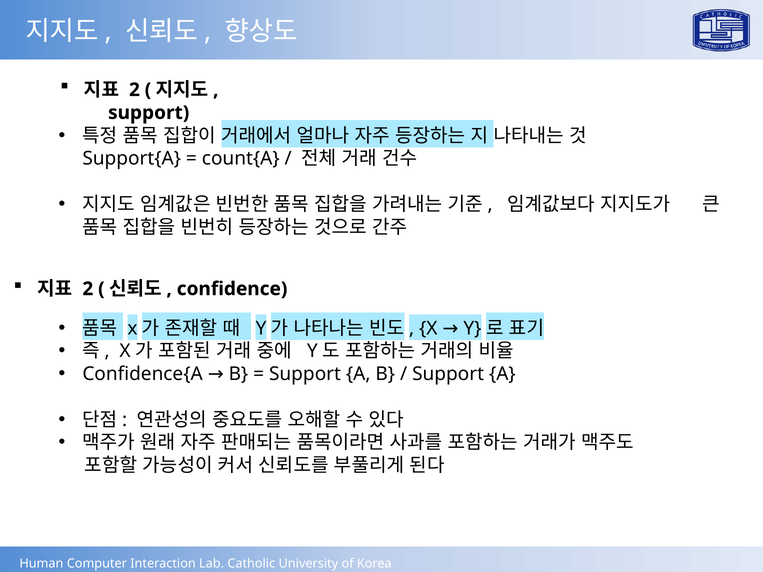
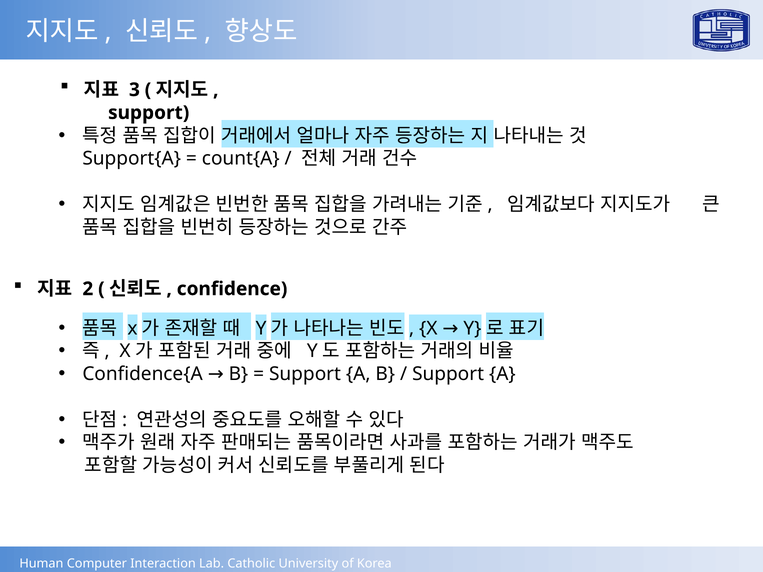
2 at (134, 90): 2 -> 3
